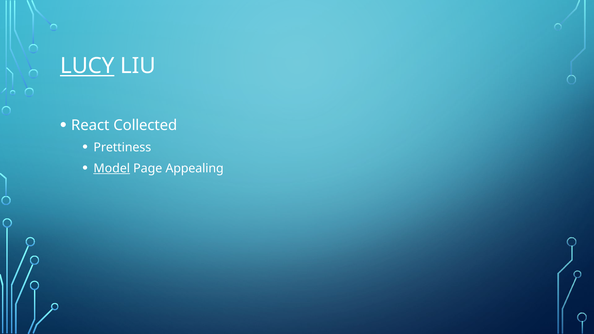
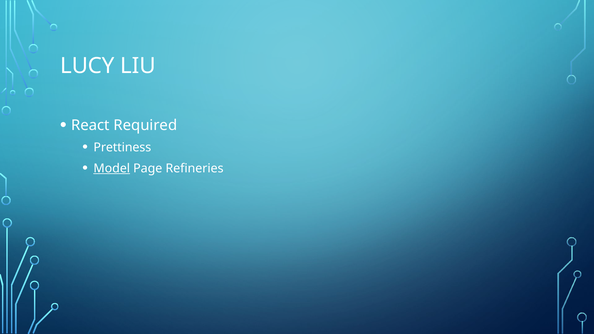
LUCY underline: present -> none
Collected: Collected -> Required
Appealing: Appealing -> Refineries
